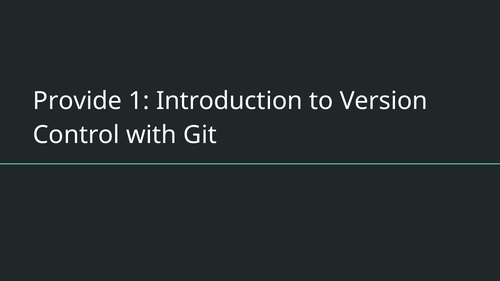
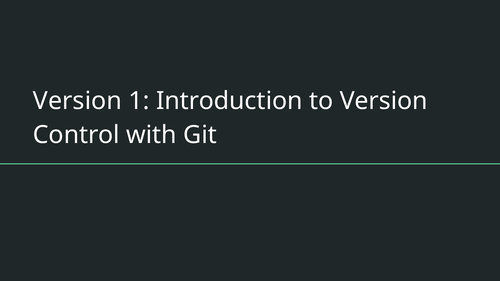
Provide at (77, 101): Provide -> Version
